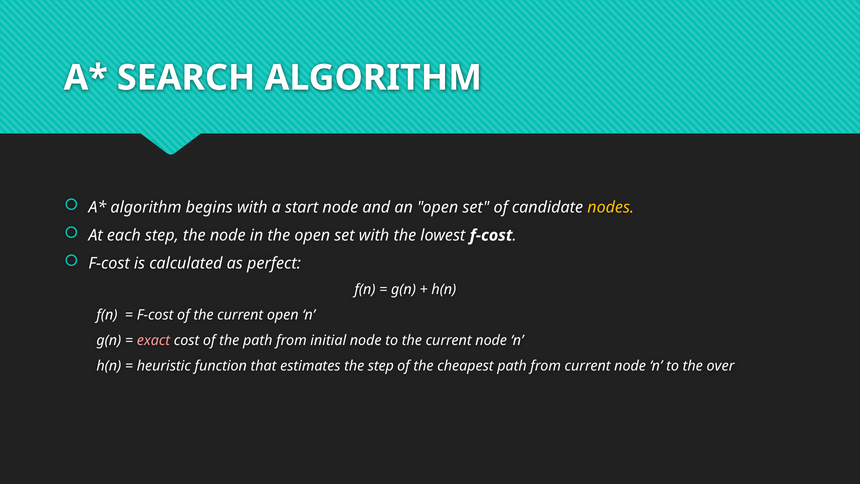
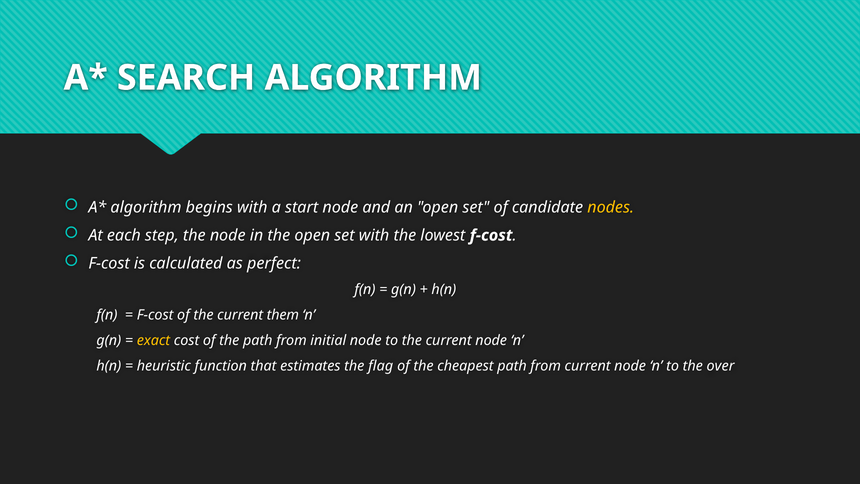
current open: open -> them
exact colour: pink -> yellow
the step: step -> flag
